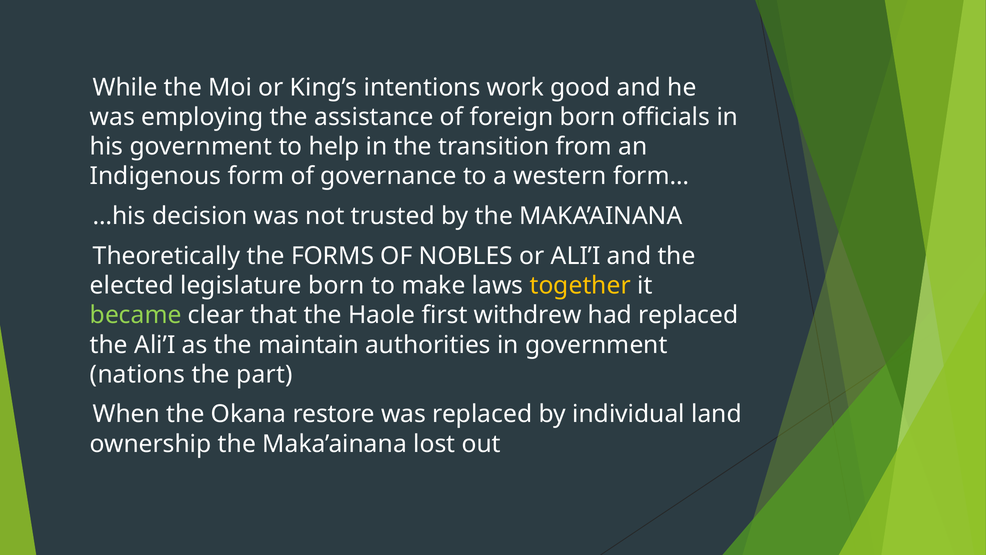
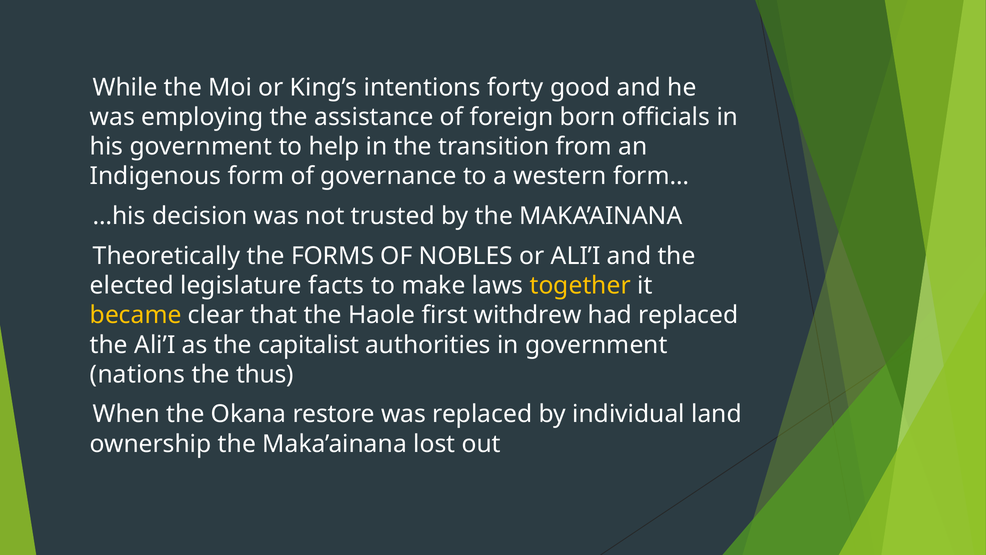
work: work -> forty
legislature born: born -> facts
became colour: light green -> yellow
maintain: maintain -> capitalist
part: part -> thus
